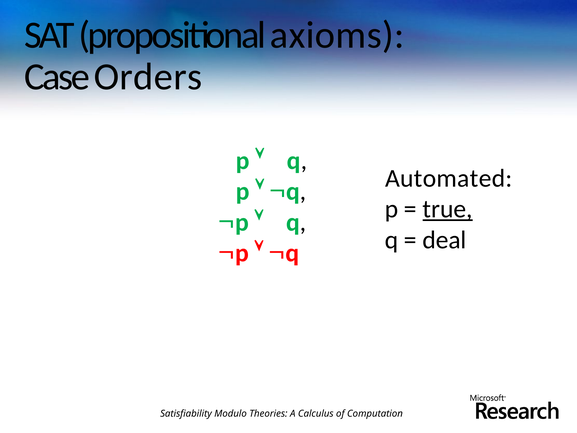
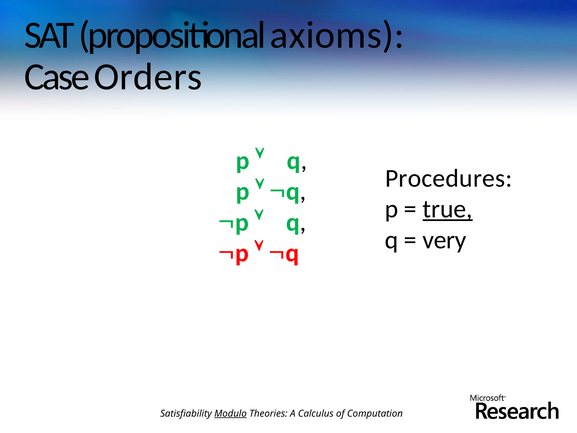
Automated: Automated -> Procedures
deal: deal -> very
Modulo underline: none -> present
